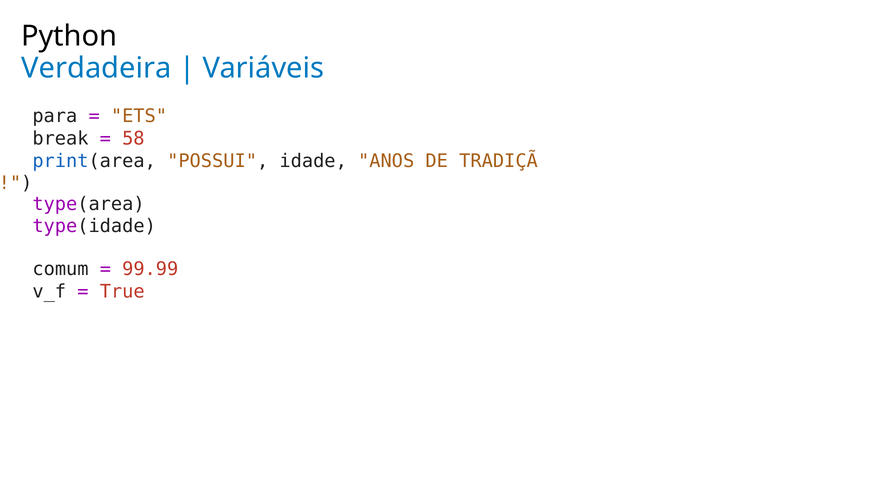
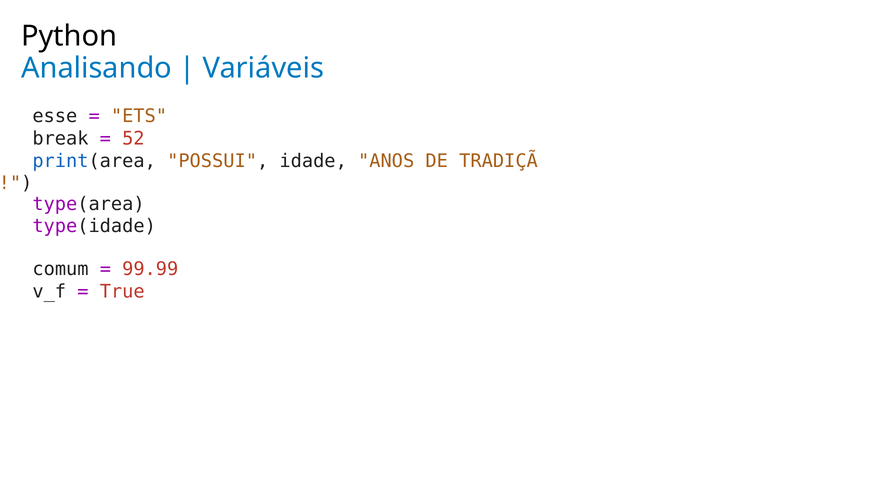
Verdadeira: Verdadeira -> Analisando
para: para -> esse
58: 58 -> 52
